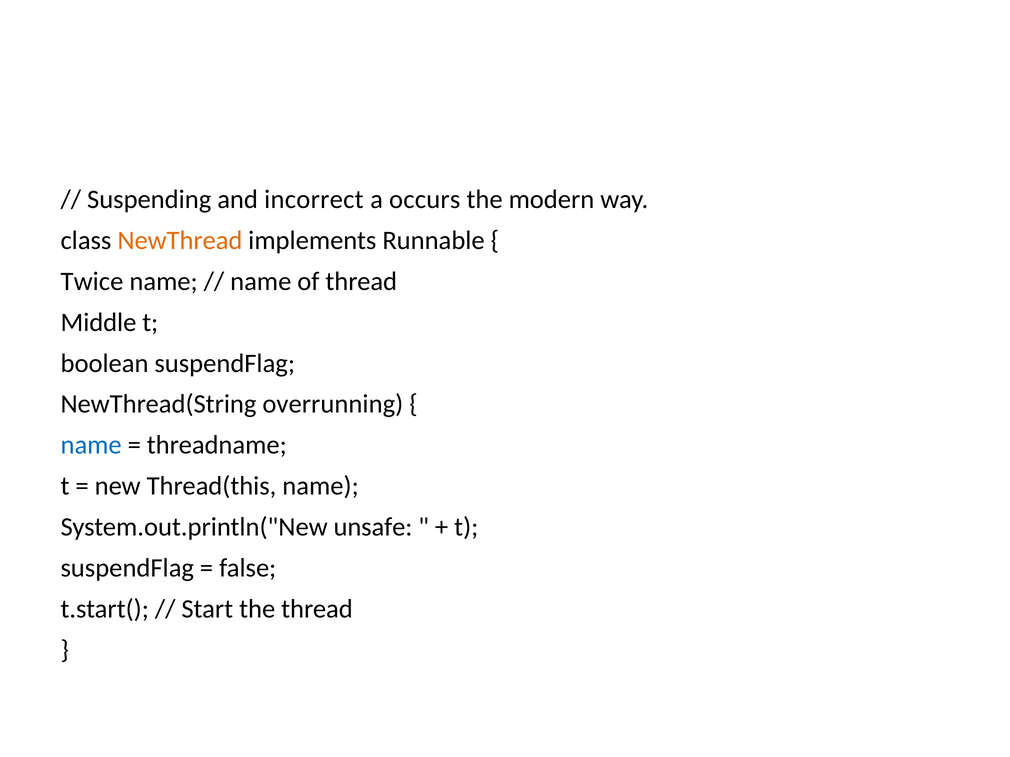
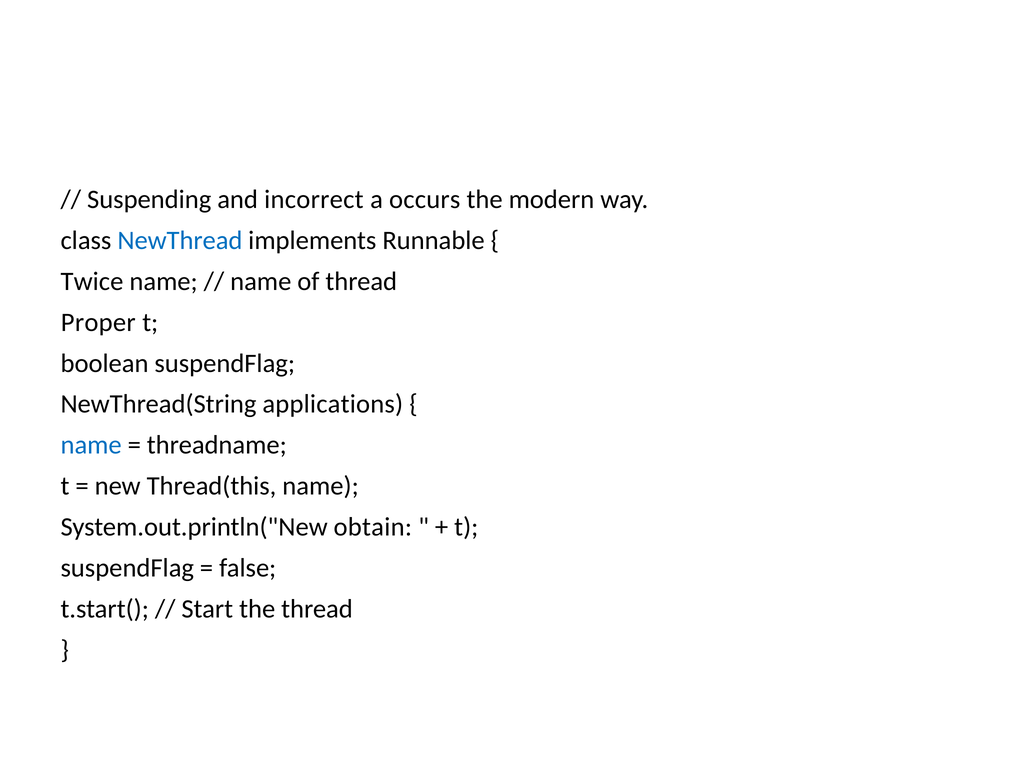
NewThread colour: orange -> blue
Middle: Middle -> Proper
overrunning: overrunning -> applications
unsafe: unsafe -> obtain
